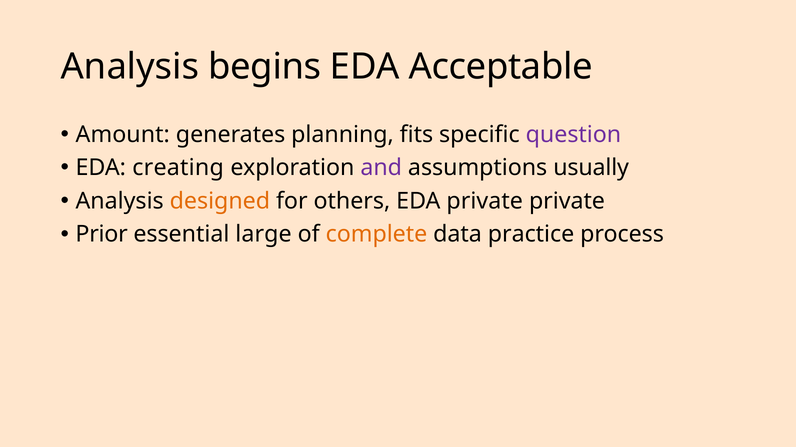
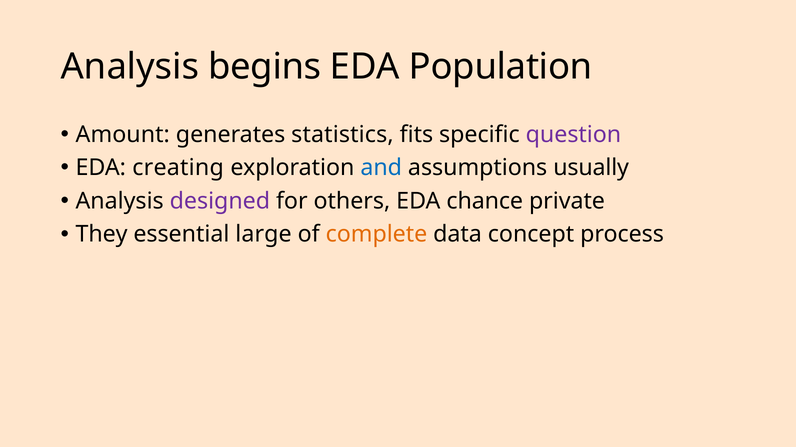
Acceptable: Acceptable -> Population
planning: planning -> statistics
and colour: purple -> blue
designed colour: orange -> purple
EDA private: private -> chance
Prior: Prior -> They
practice: practice -> concept
